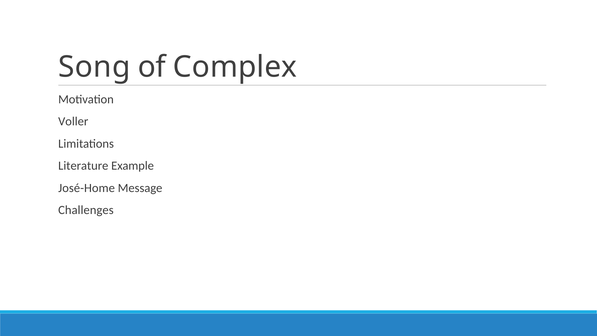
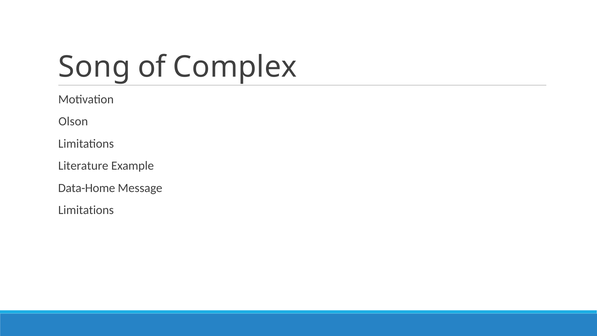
Voller: Voller -> Olson
José-Home: José-Home -> Data-Home
Challenges at (86, 210): Challenges -> Limitations
